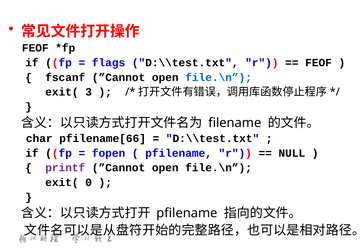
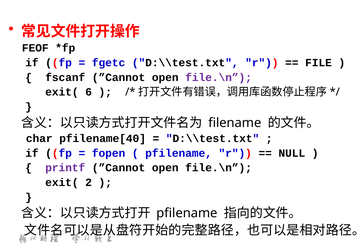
flags: flags -> fgetc
FEOF at (319, 63): FEOF -> FILE
file.\n at (219, 77) colour: blue -> purple
3: 3 -> 6
pfilename[66: pfilename[66 -> pfilename[40
0: 0 -> 2
